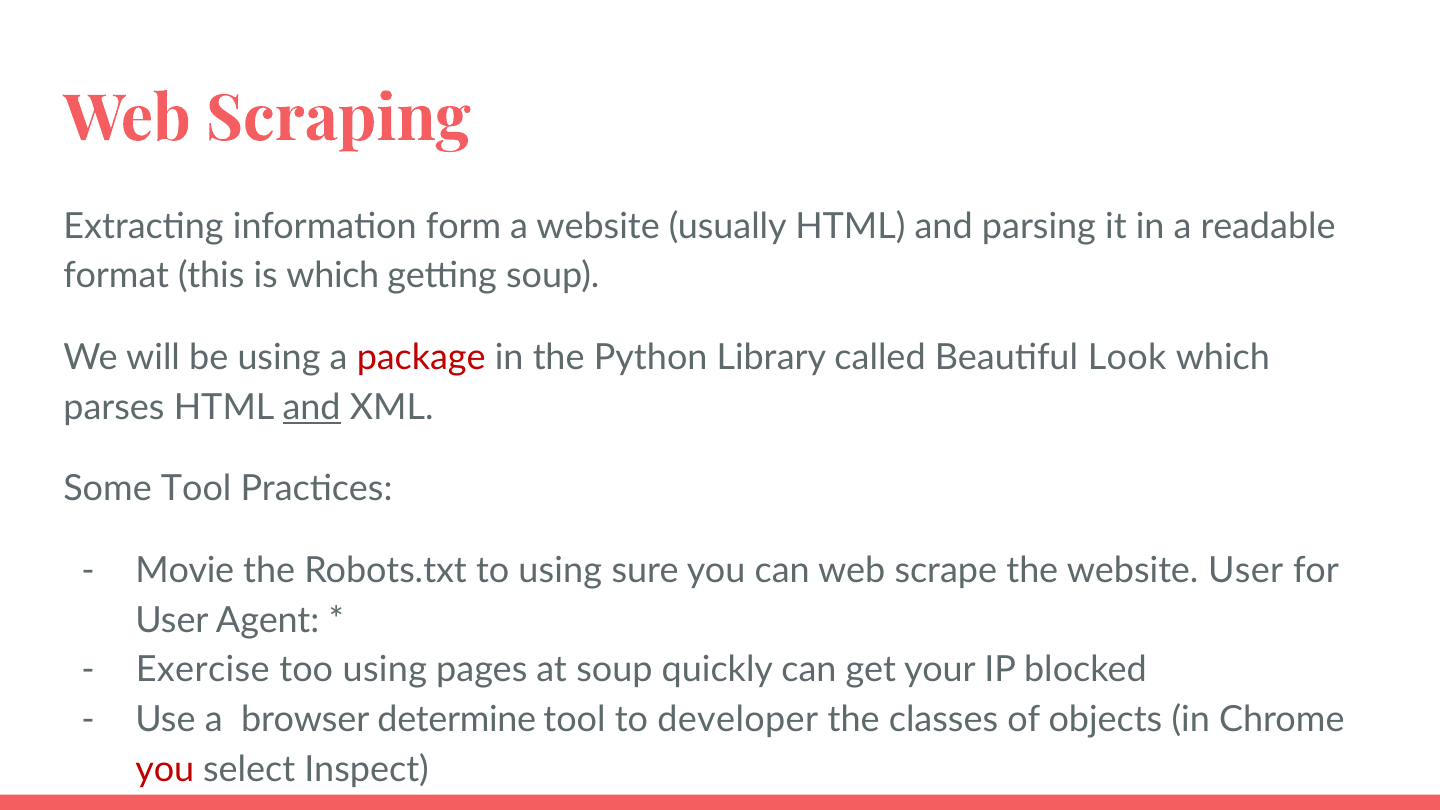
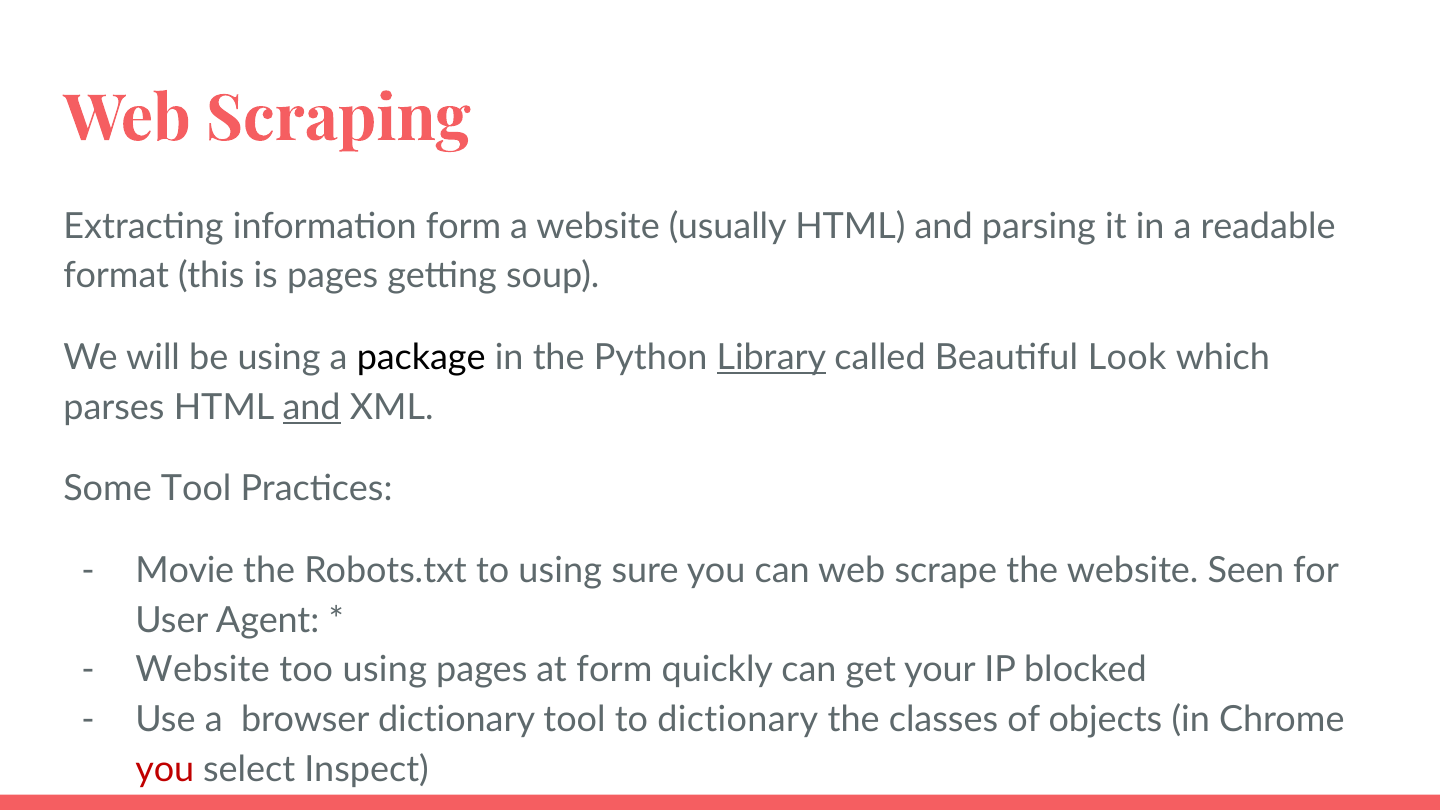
is which: which -> pages
package colour: red -> black
Library underline: none -> present
website User: User -> Seen
Exercise at (203, 670): Exercise -> Website
at soup: soup -> form
browser determine: determine -> dictionary
to developer: developer -> dictionary
